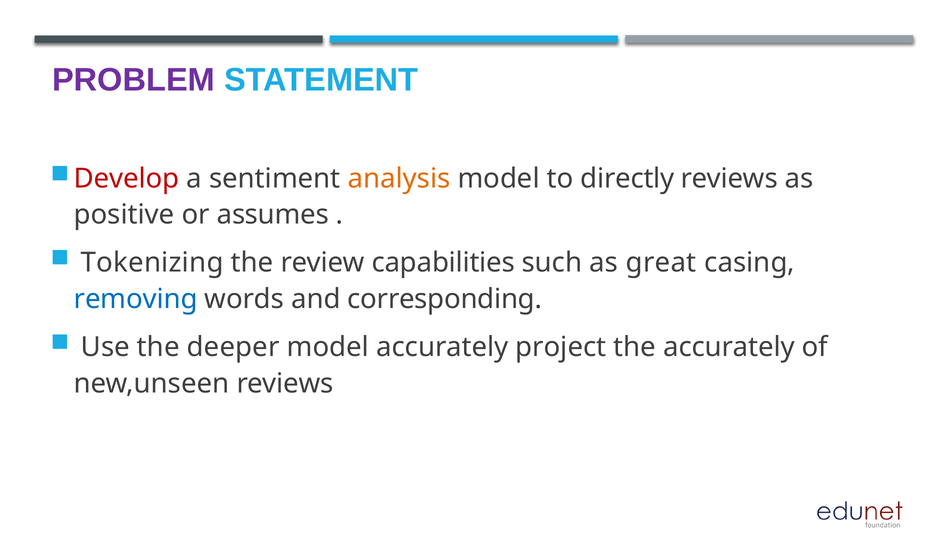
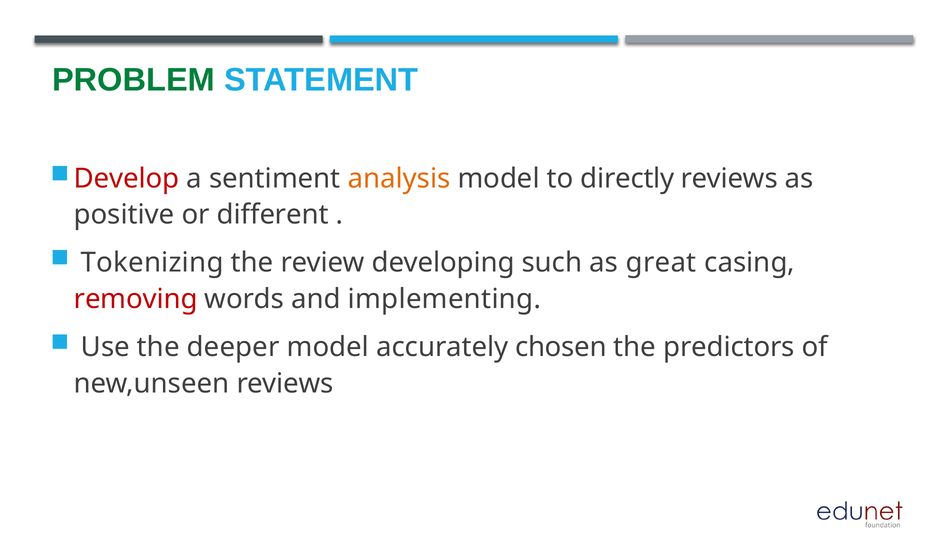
PROBLEM colour: purple -> green
assumes: assumes -> different
capabilities: capabilities -> developing
removing colour: blue -> red
corresponding: corresponding -> implementing
project: project -> chosen
the accurately: accurately -> predictors
